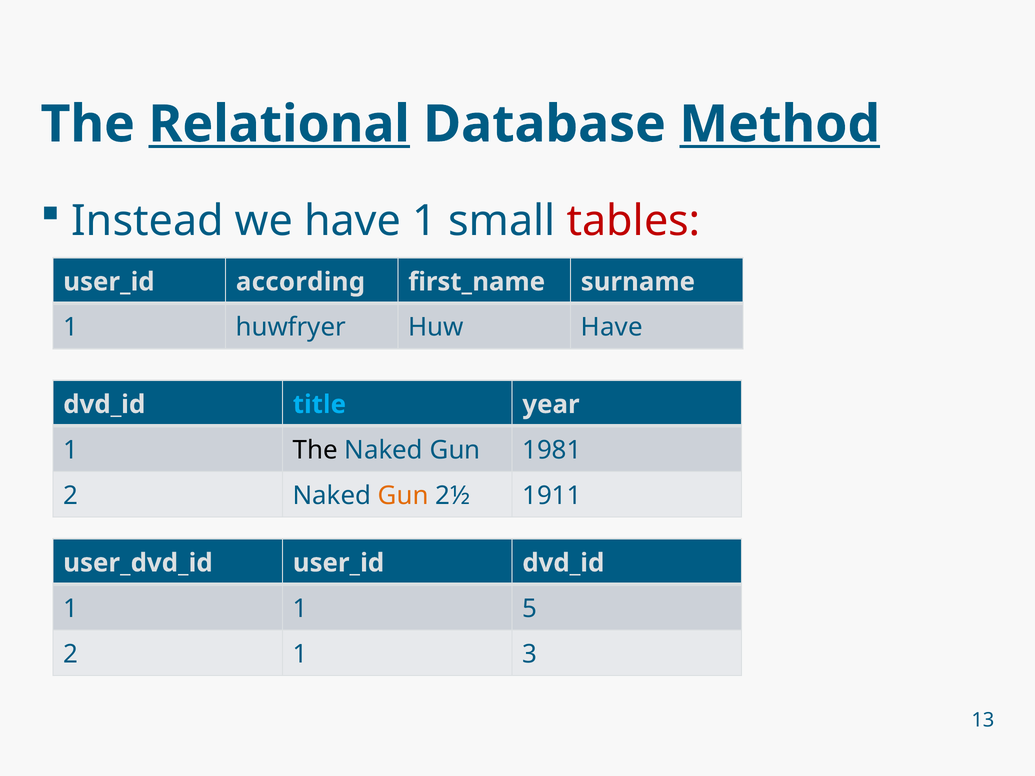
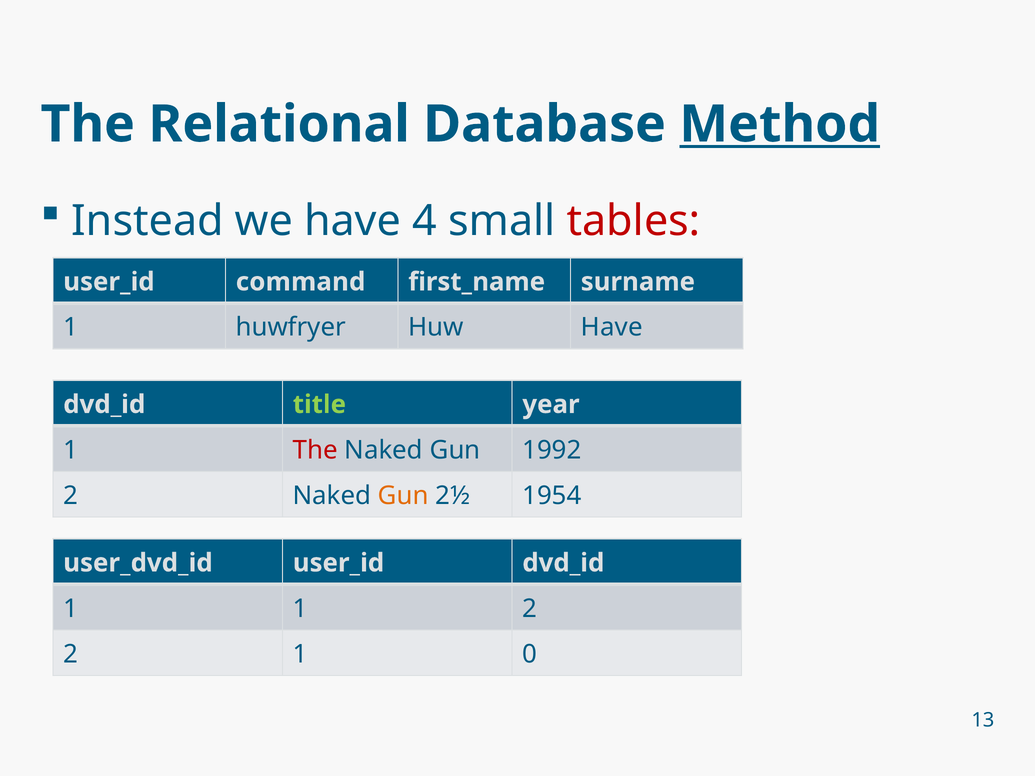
Relational underline: present -> none
have 1: 1 -> 4
according: according -> command
title colour: light blue -> light green
The at (315, 450) colour: black -> red
1981: 1981 -> 1992
1911: 1911 -> 1954
1 5: 5 -> 2
3: 3 -> 0
